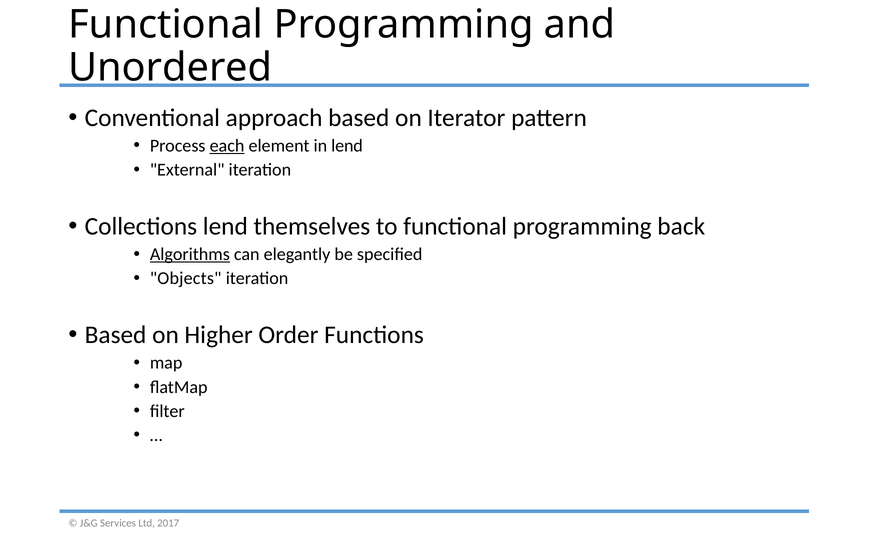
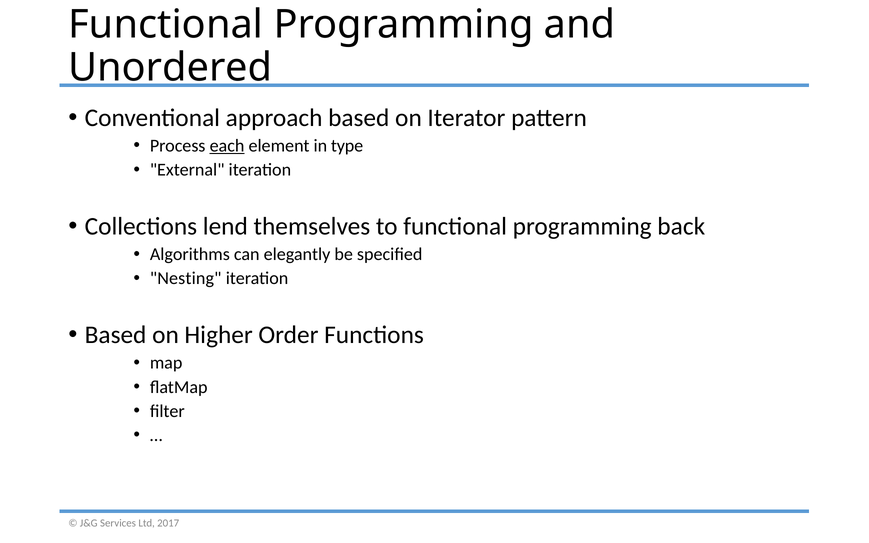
in lend: lend -> type
Algorithms underline: present -> none
Objects: Objects -> Nesting
